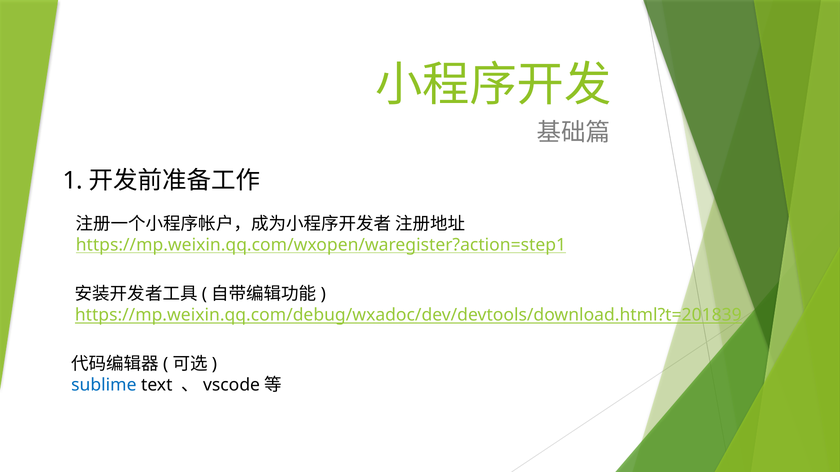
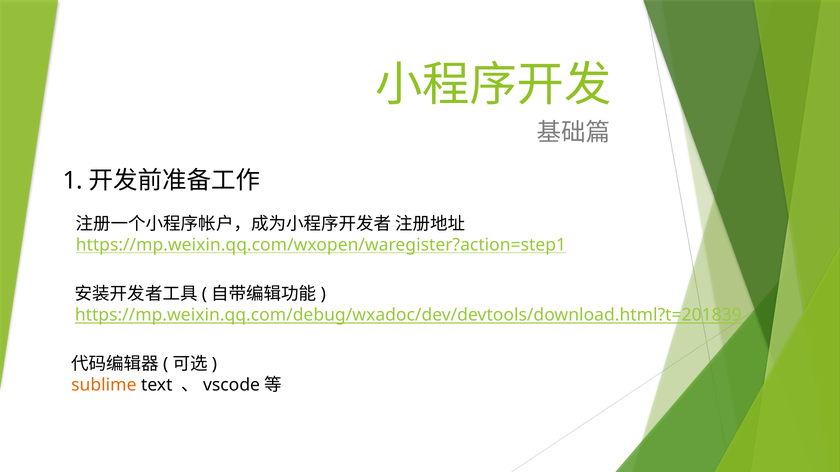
sublime colour: blue -> orange
